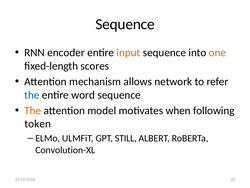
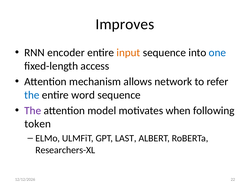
Sequence at (125, 24): Sequence -> Improves
one colour: orange -> blue
scores: scores -> access
The at (33, 110) colour: orange -> purple
STILL: STILL -> LAST
Convolution-XL: Convolution-XL -> Researchers-XL
